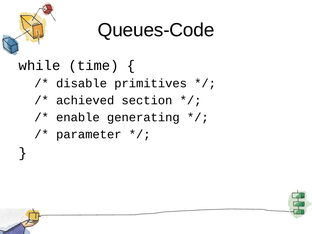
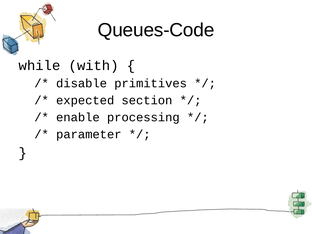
time: time -> with
achieved: achieved -> expected
generating: generating -> processing
